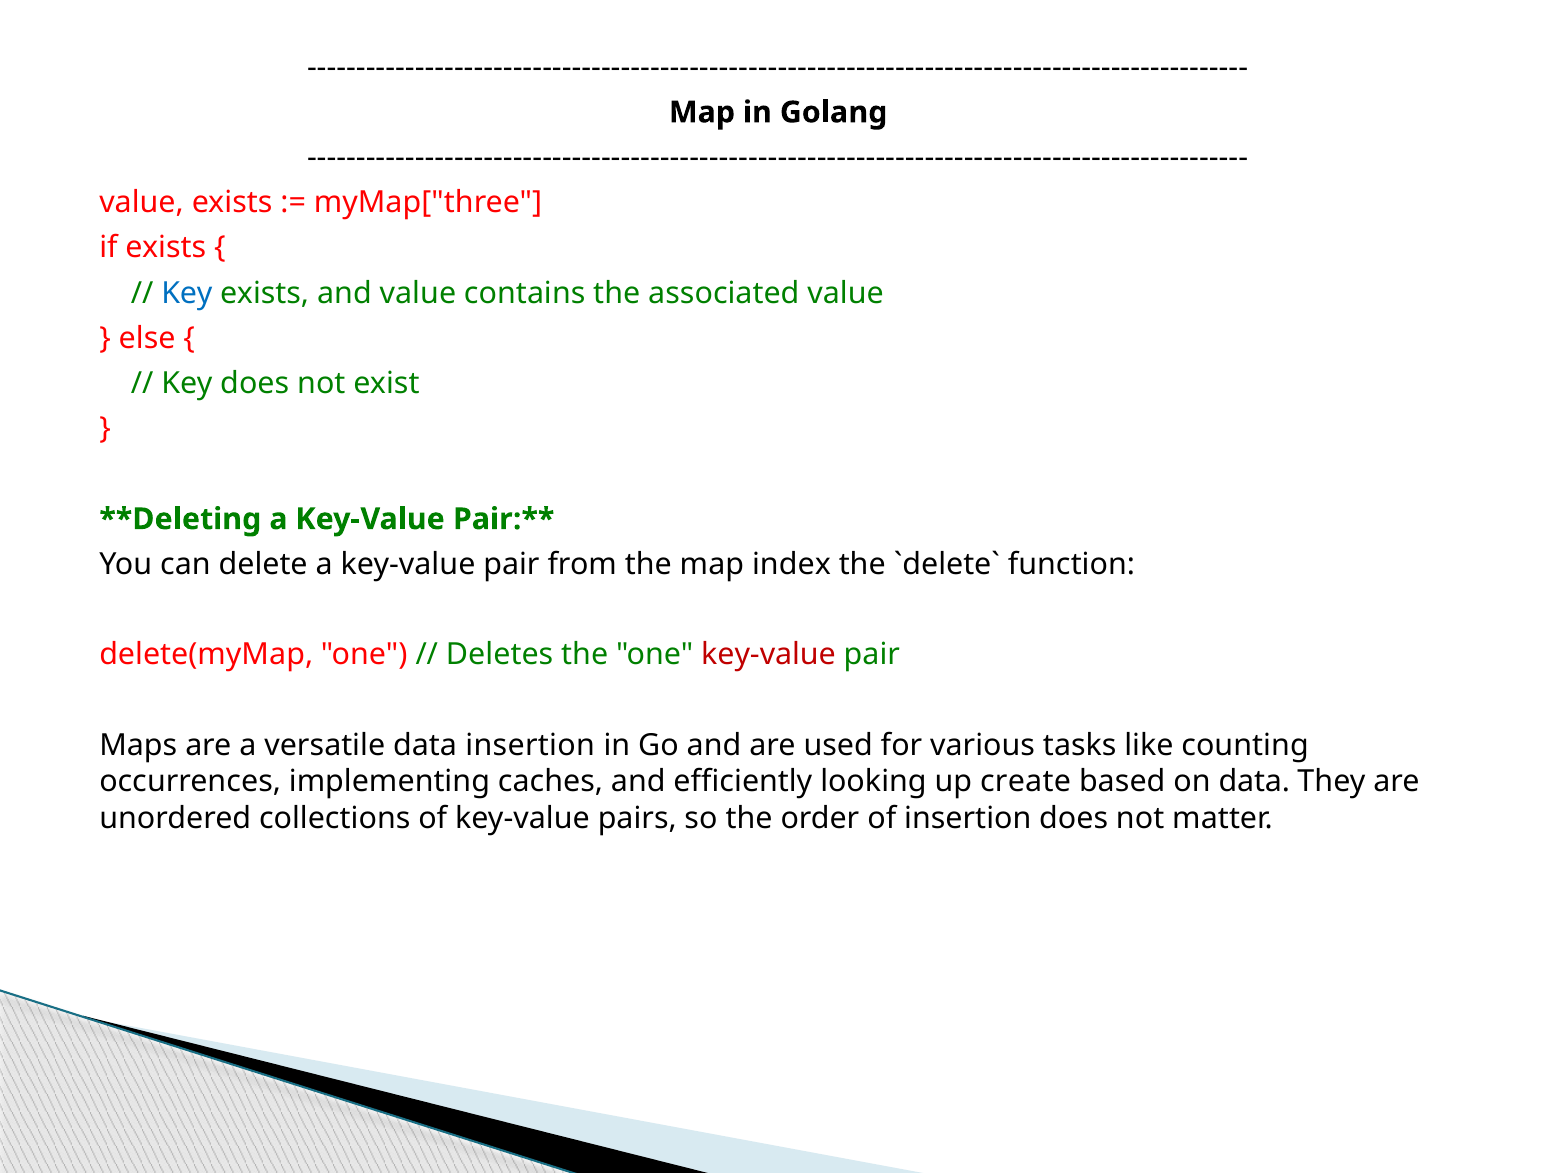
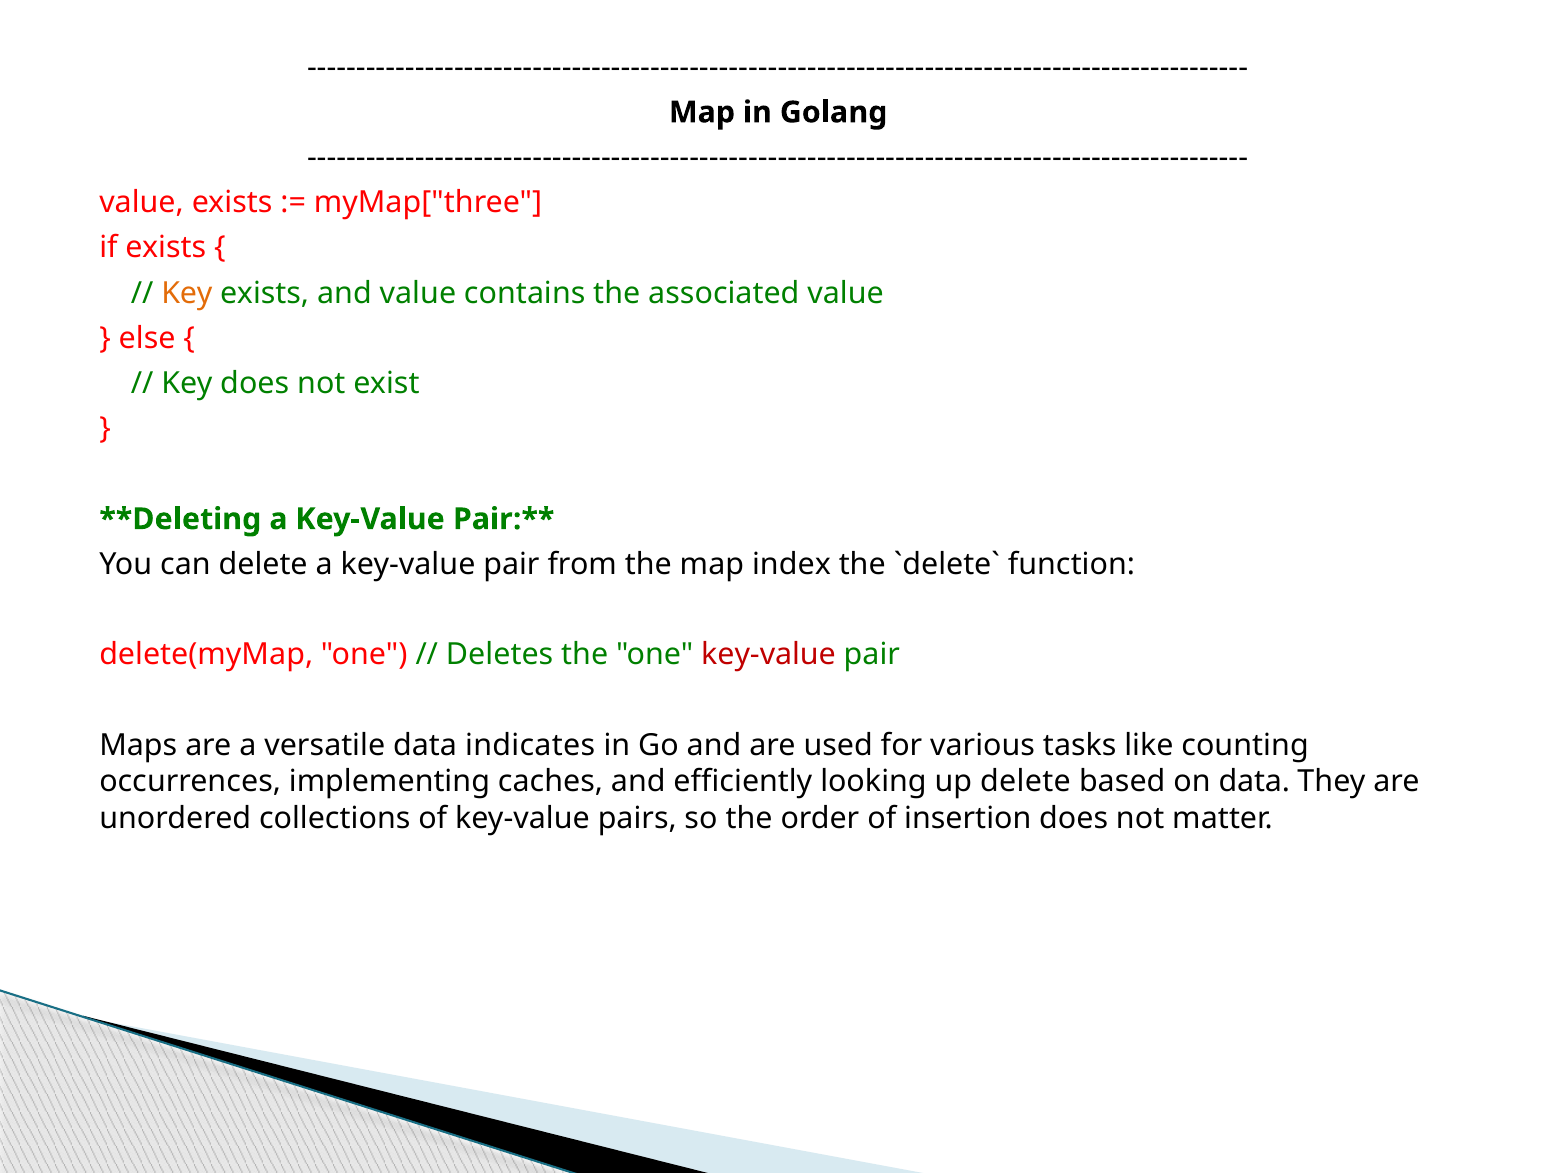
Key at (187, 293) colour: blue -> orange
data insertion: insertion -> indicates
up create: create -> delete
